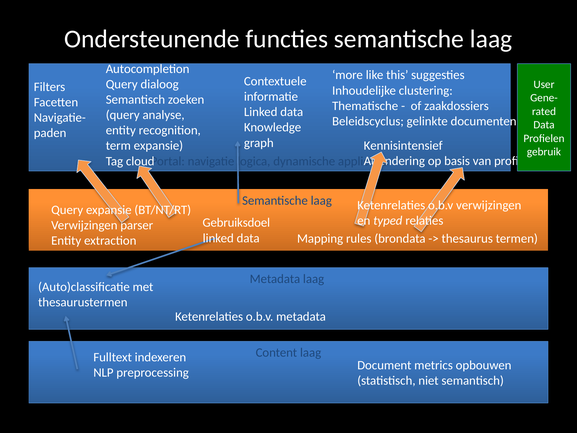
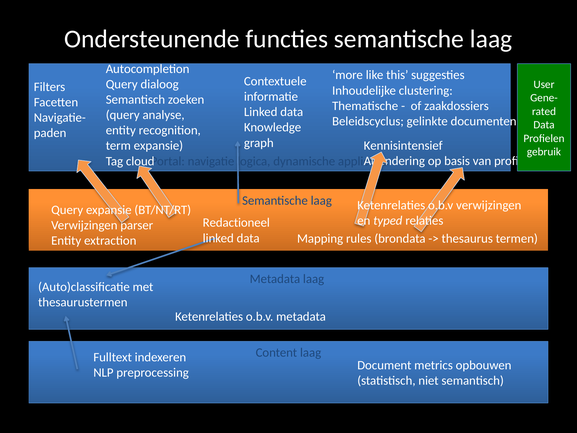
Gebruiksdoel: Gebruiksdoel -> Redactioneel
